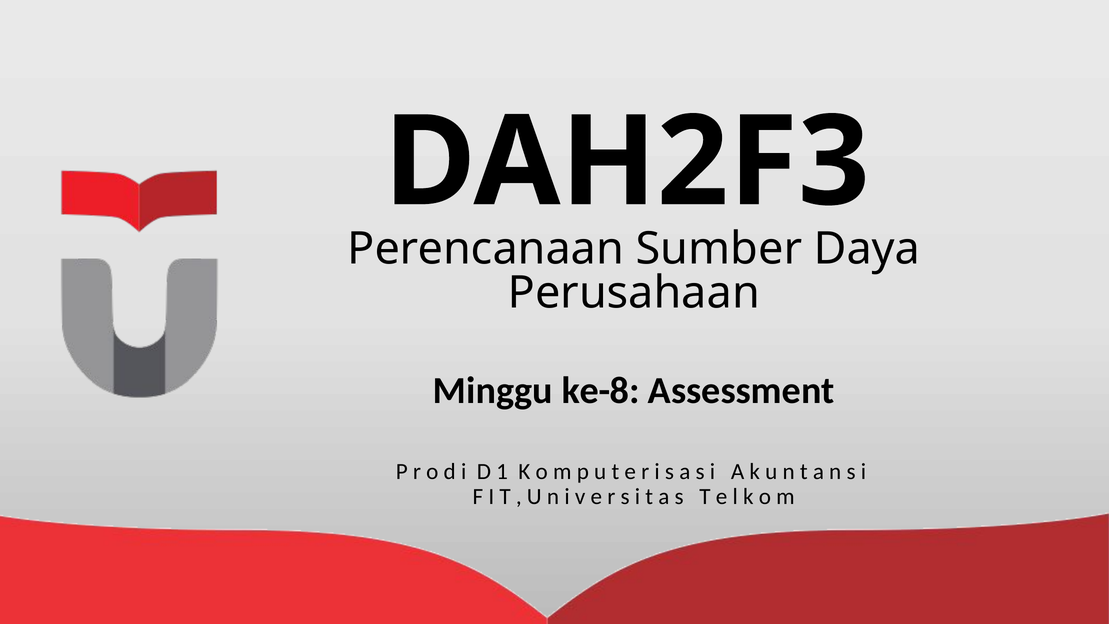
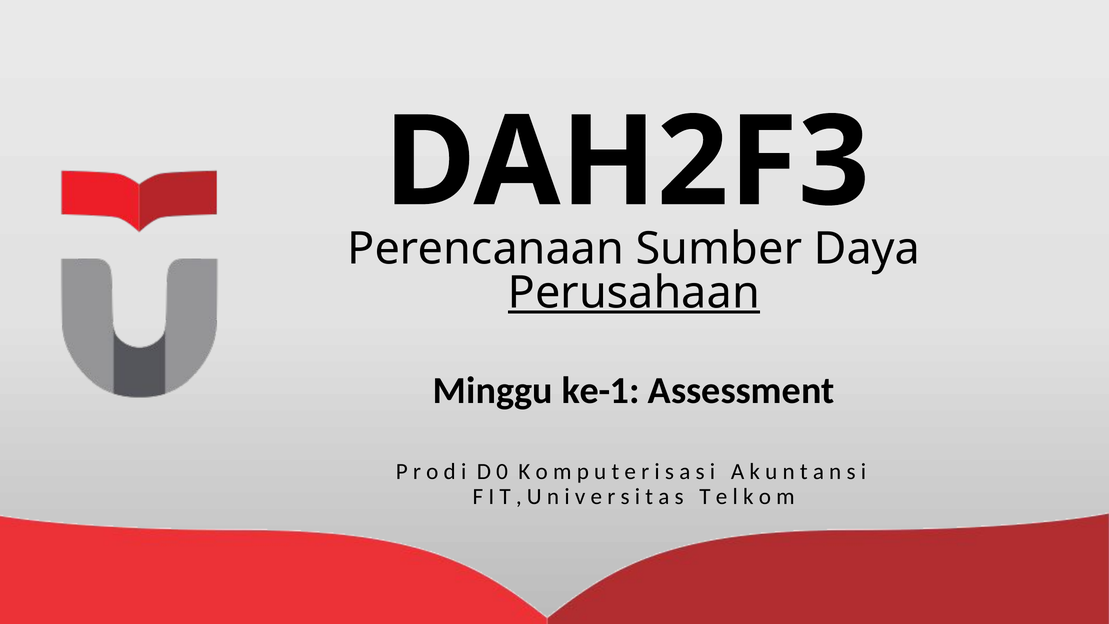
Perusahaan underline: none -> present
ke-8: ke-8 -> ke-1
1: 1 -> 0
